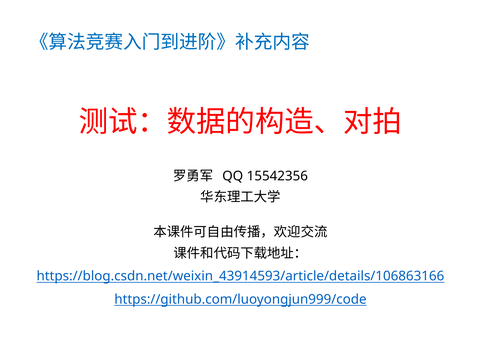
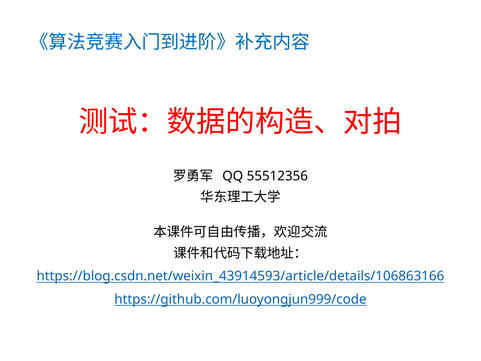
15542356: 15542356 -> 55512356
